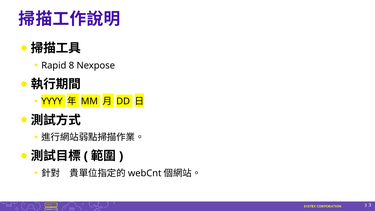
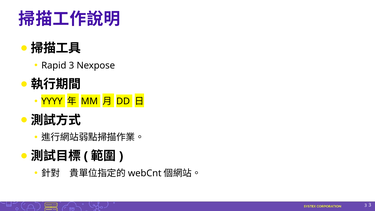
Rapid 8: 8 -> 3
